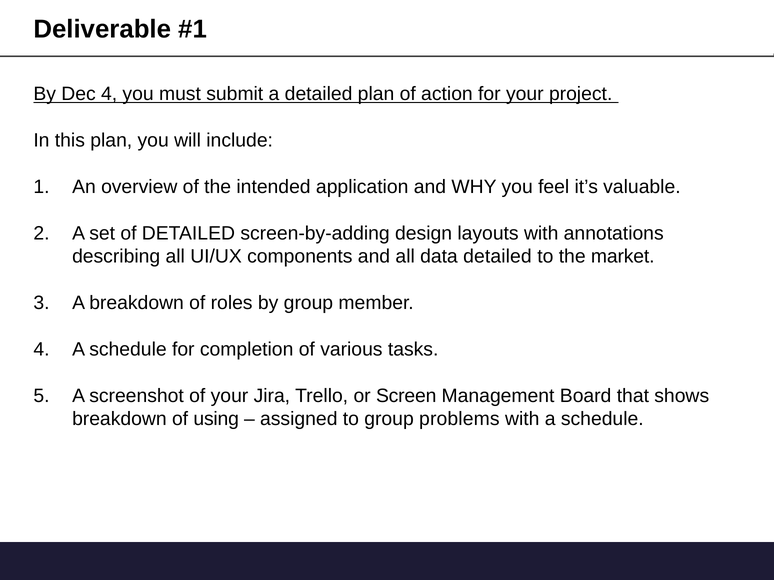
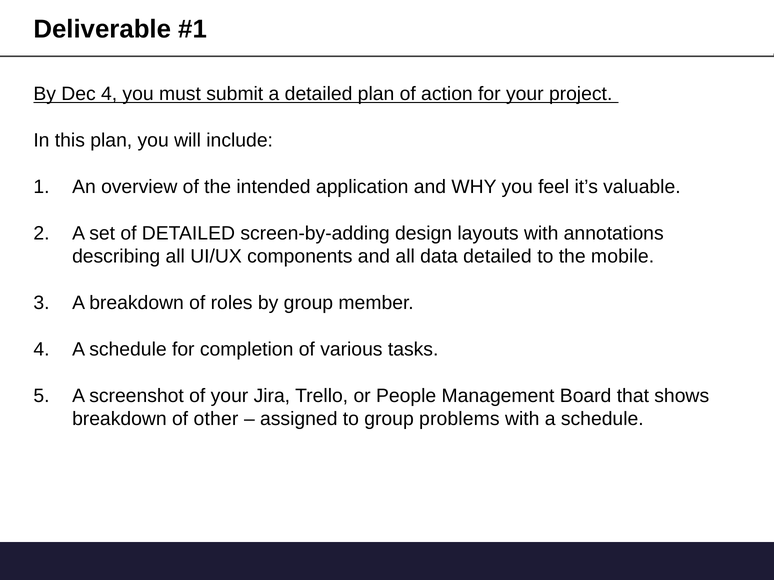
market: market -> mobile
Screen: Screen -> People
using: using -> other
